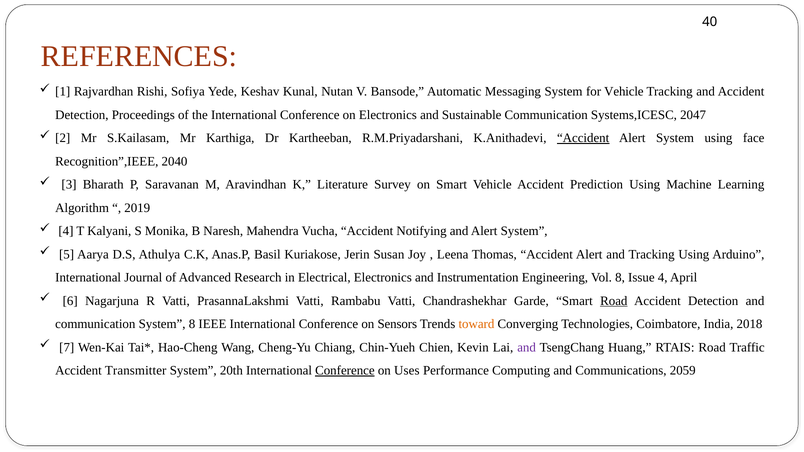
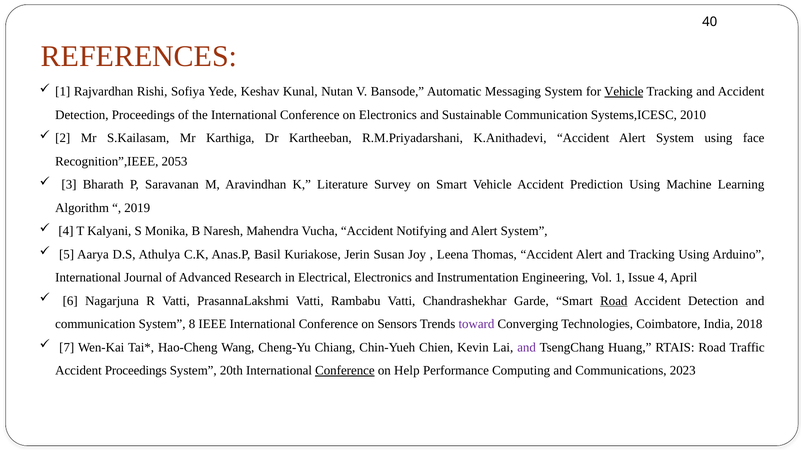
Vehicle at (624, 92) underline: none -> present
2047: 2047 -> 2010
Accident at (583, 138) underline: present -> none
2040: 2040 -> 2053
Vol 8: 8 -> 1
toward colour: orange -> purple
Accident Transmitter: Transmitter -> Proceedings
Uses: Uses -> Help
2059: 2059 -> 2023
